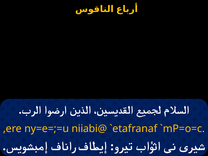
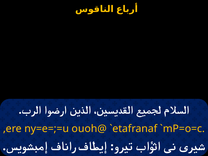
niiabi@: niiabi@ -> ouoh@
